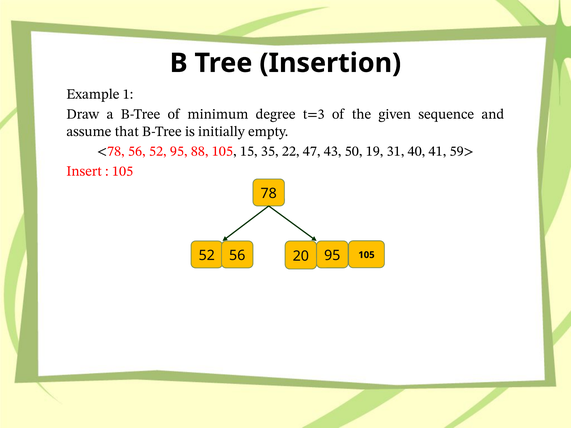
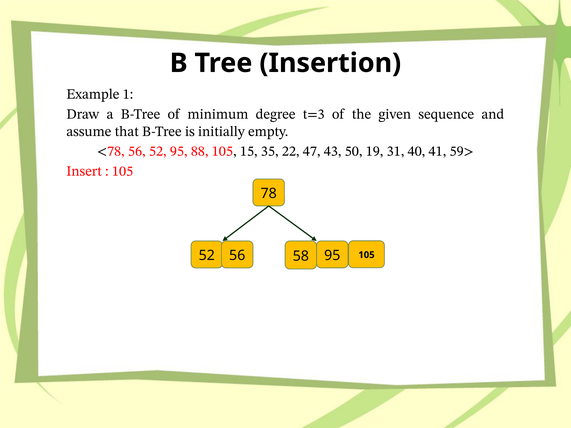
20: 20 -> 58
